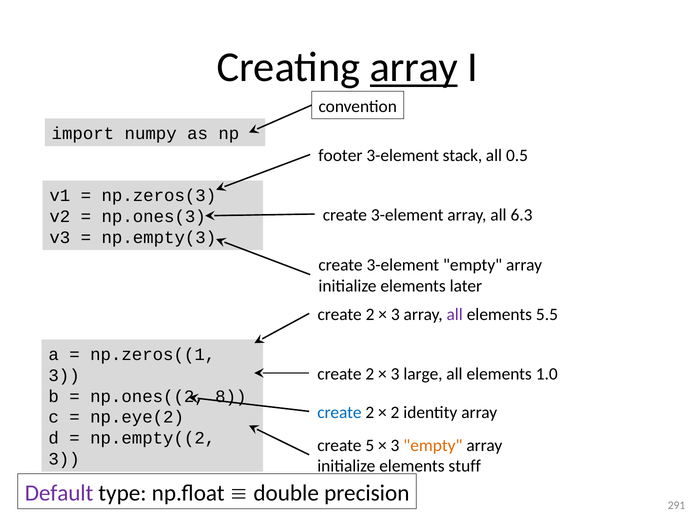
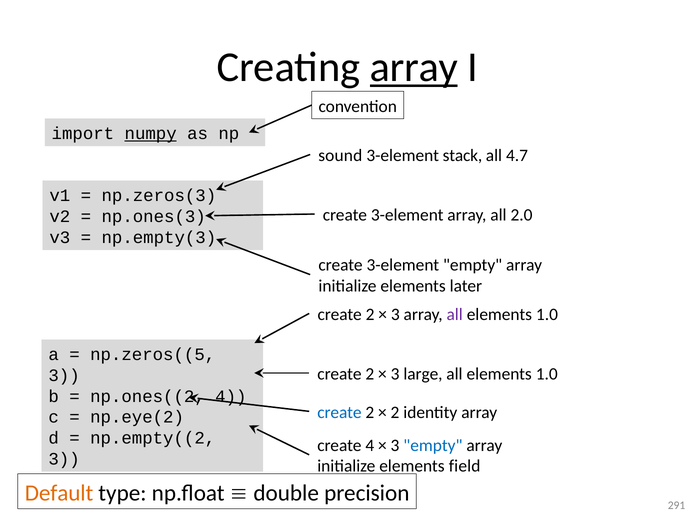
numpy underline: none -> present
footer: footer -> sound
0.5: 0.5 -> 4.7
6.3: 6.3 -> 2.0
5.5 at (547, 314): 5.5 -> 1.0
np.zeros((1: np.zeros((1 -> np.zeros((5
np.ones((2 8: 8 -> 4
create 5: 5 -> 4
empty at (433, 445) colour: orange -> blue
stuff: stuff -> field
Default colour: purple -> orange
